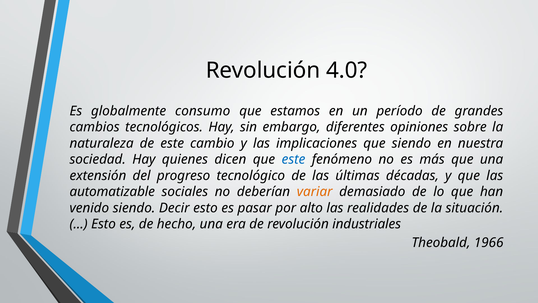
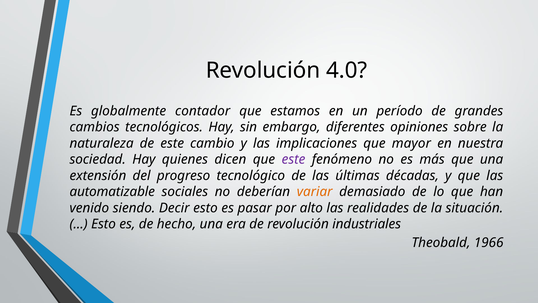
consumo: consumo -> contador
que siendo: siendo -> mayor
este at (294, 159) colour: blue -> purple
